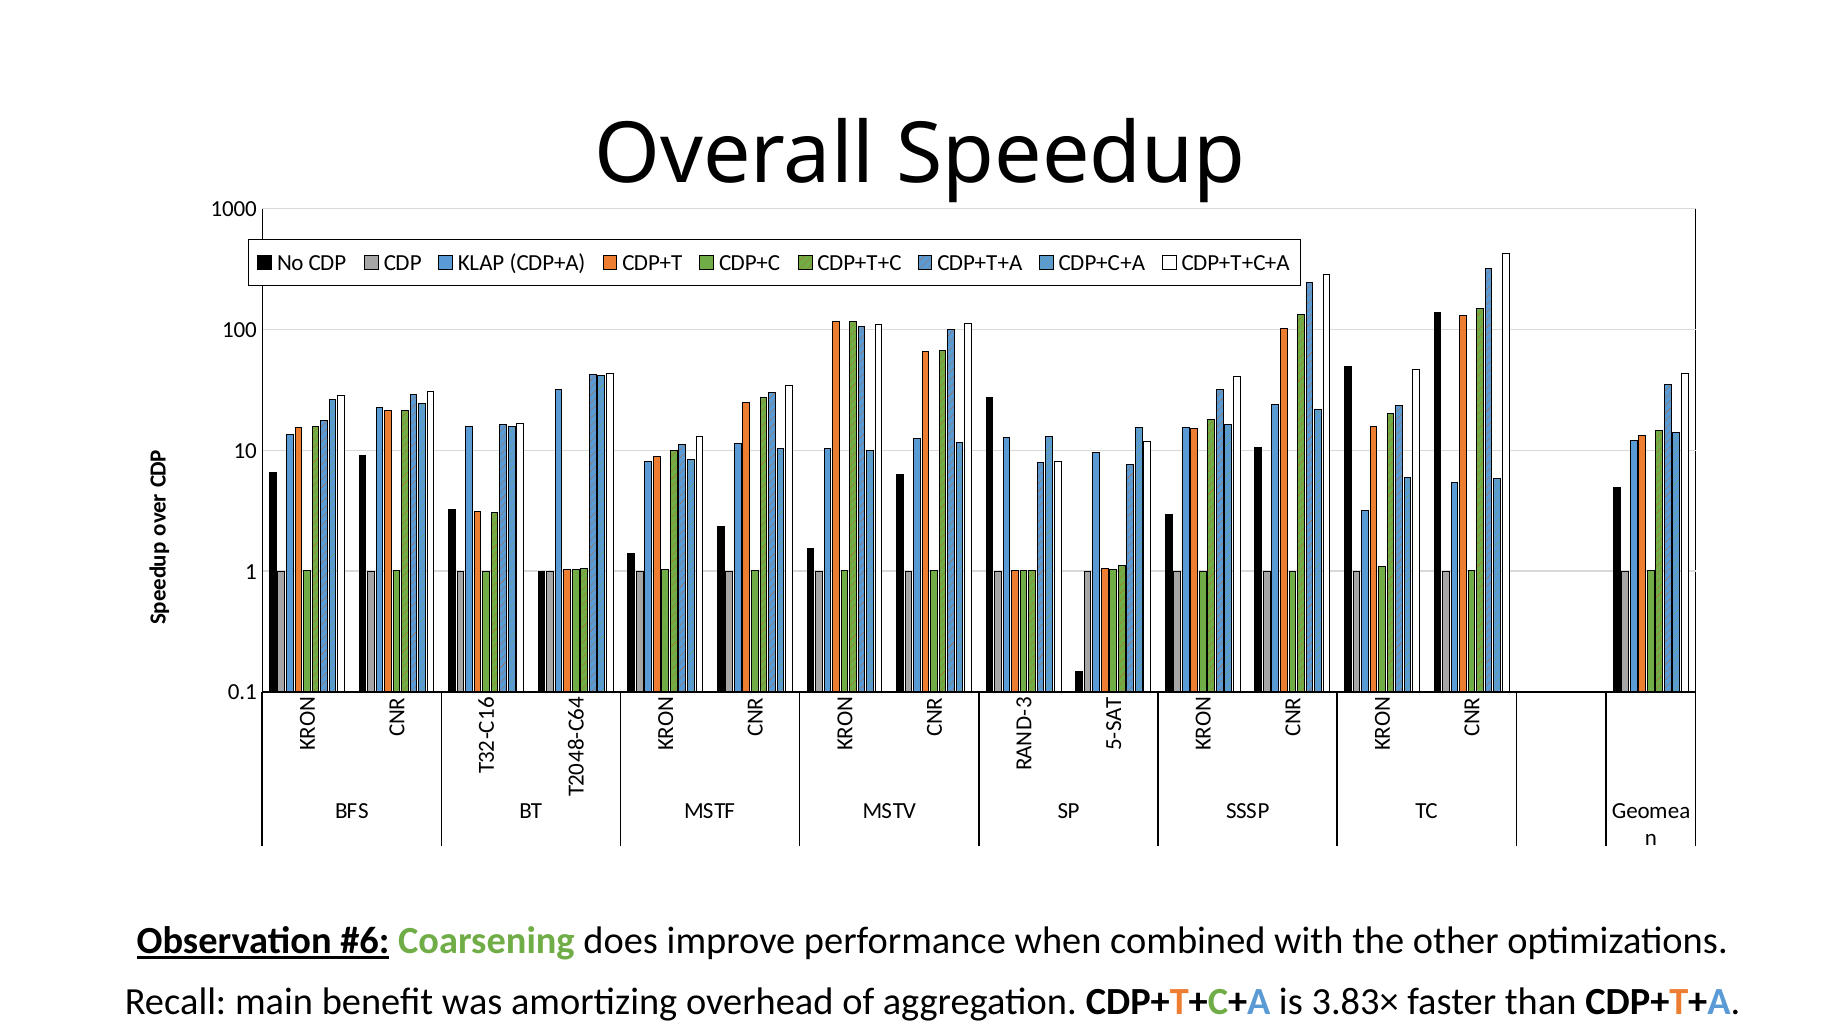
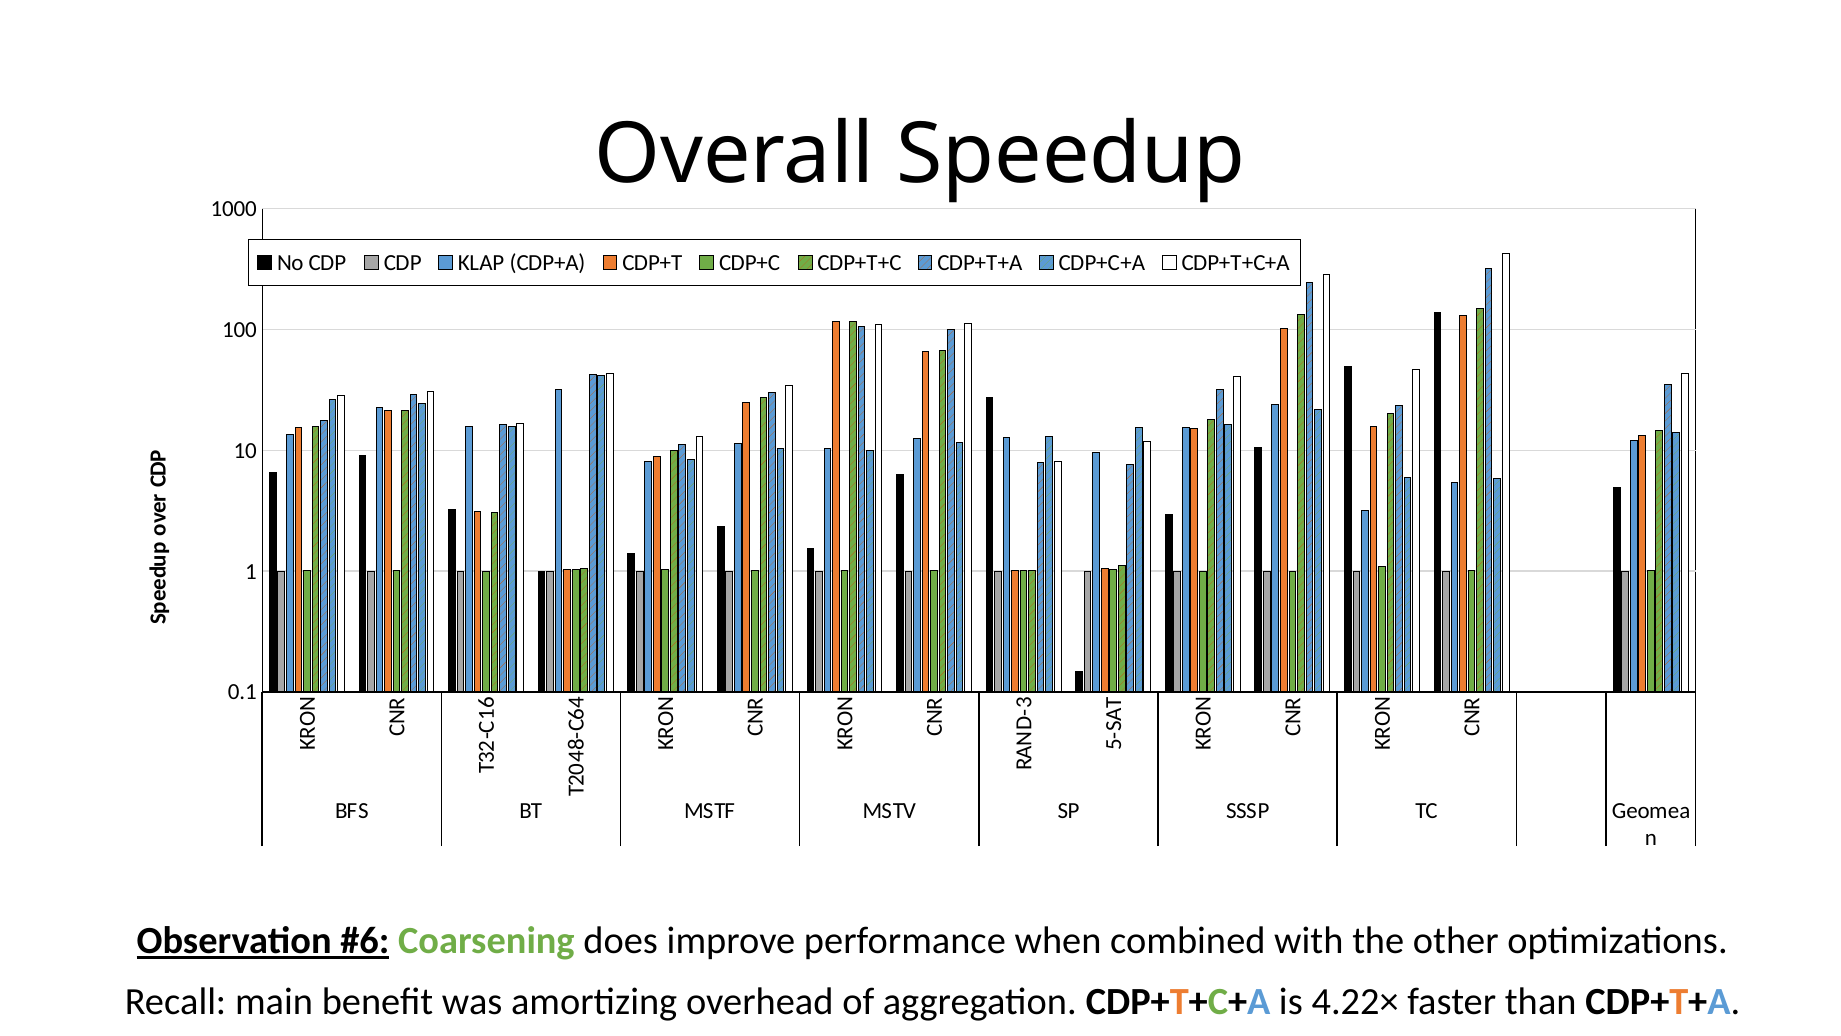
3.83×: 3.83× -> 4.22×
